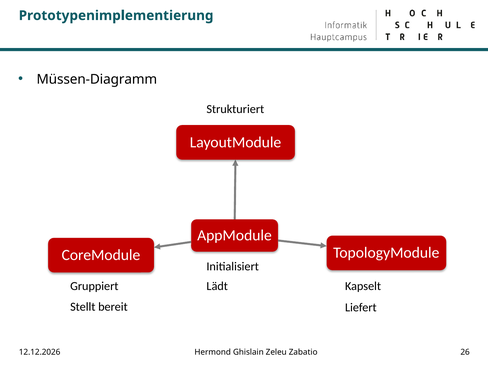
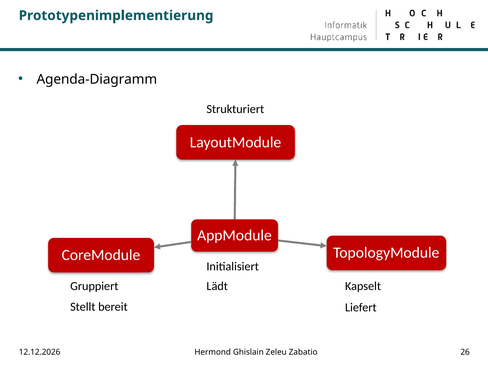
Müssen-Diagramm: Müssen-Diagramm -> Agenda-Diagramm
